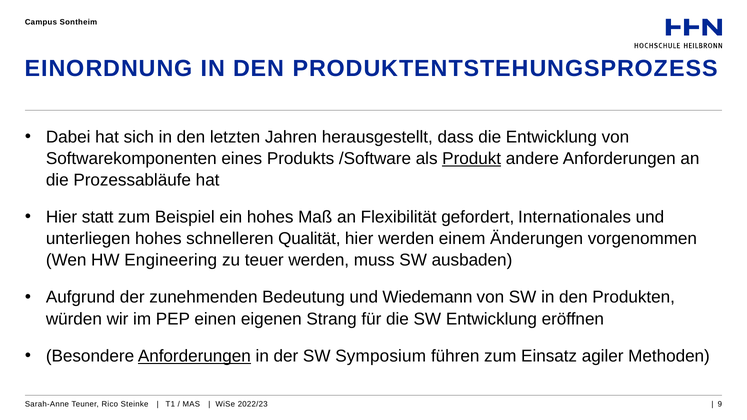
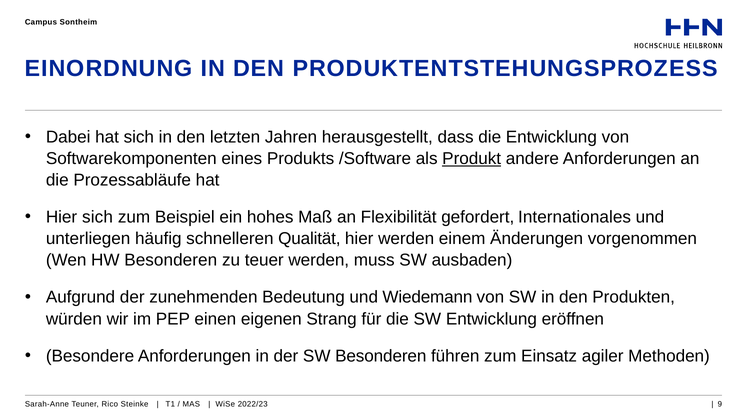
Hier statt: statt -> sich
unterliegen hohes: hohes -> häufig
HW Engineering: Engineering -> Besonderen
Anforderungen at (194, 356) underline: present -> none
SW Symposium: Symposium -> Besonderen
